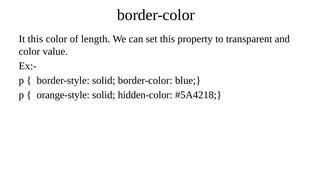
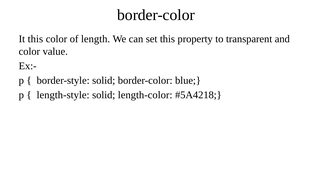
orange-style: orange-style -> length-style
hidden-color: hidden-color -> length-color
